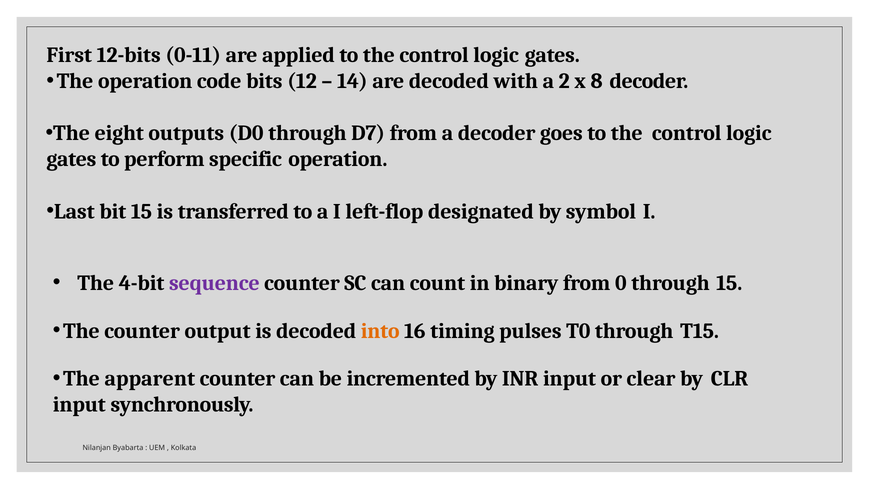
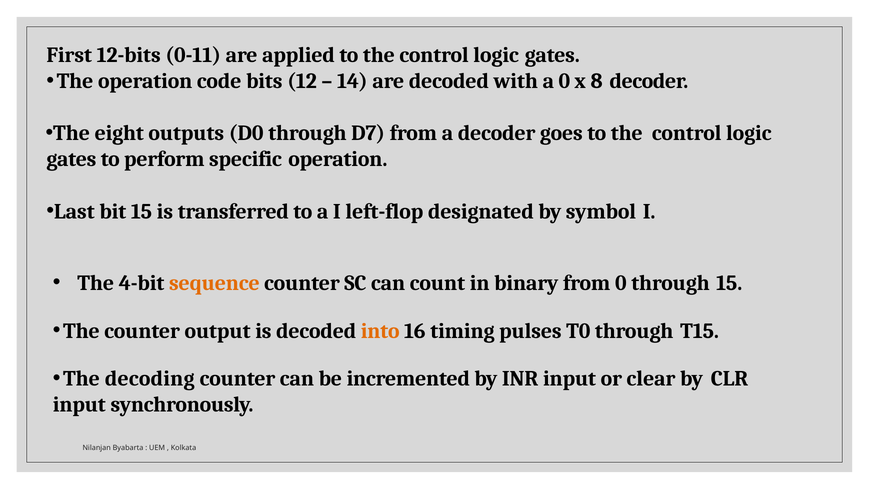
a 2: 2 -> 0
sequence colour: purple -> orange
apparent: apparent -> decoding
